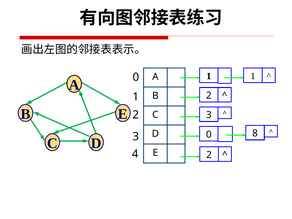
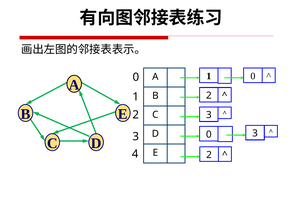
1 1: 1 -> 0
0 8: 8 -> 3
